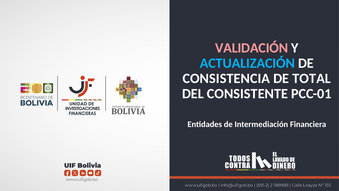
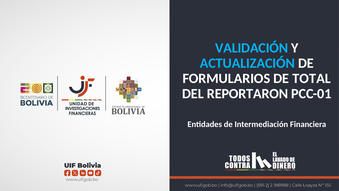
VALIDACIÓN colour: pink -> light blue
CONSISTENCIA: CONSISTENCIA -> FORMULARIOS
CONSISTENTE: CONSISTENTE -> REPORTARON
